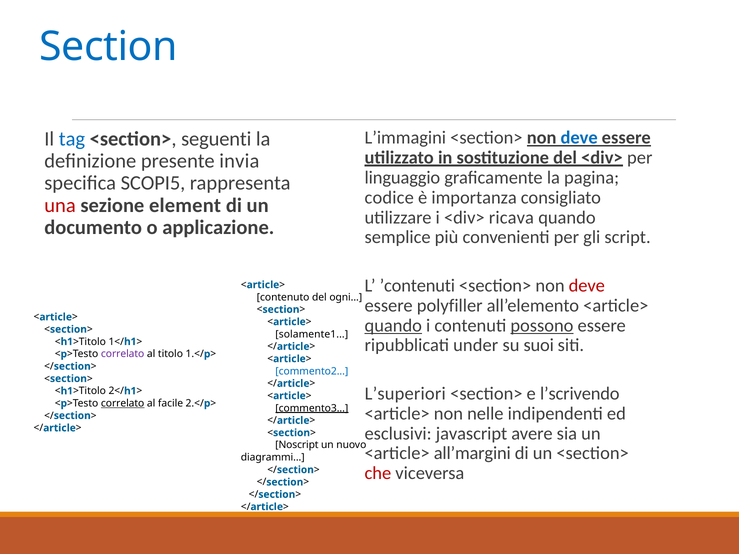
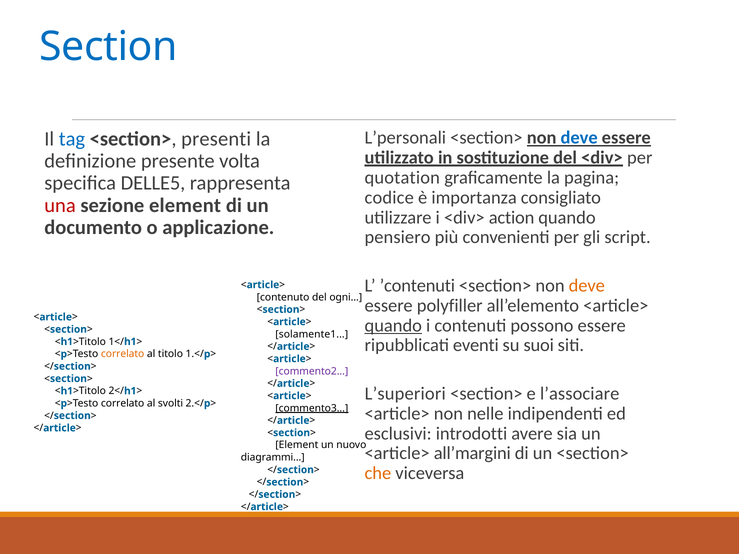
L’immagini: L’immagini -> L’personali
seguenti: seguenti -> presenti
invia: invia -> volta
linguaggio: linguaggio -> quotation
SCOPI5: SCOPI5 -> DELLE5
ricava: ricava -> action
semplice: semplice -> pensiero
deve at (587, 286) colour: red -> orange
possono underline: present -> none
under: under -> eventi
correlato at (123, 354) colour: purple -> orange
commento2 colour: blue -> purple
l’scrivendo: l’scrivendo -> l’associare
correlato at (123, 403) underline: present -> none
facile: facile -> svolti
javascript: javascript -> introdotti
Noscript at (297, 445): Noscript -> Element
che colour: red -> orange
